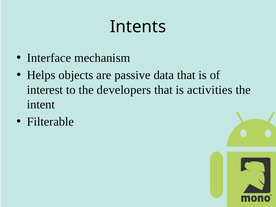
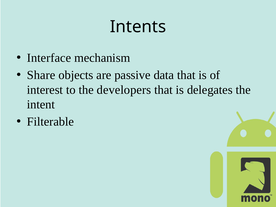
Helps: Helps -> Share
activities: activities -> delegates
